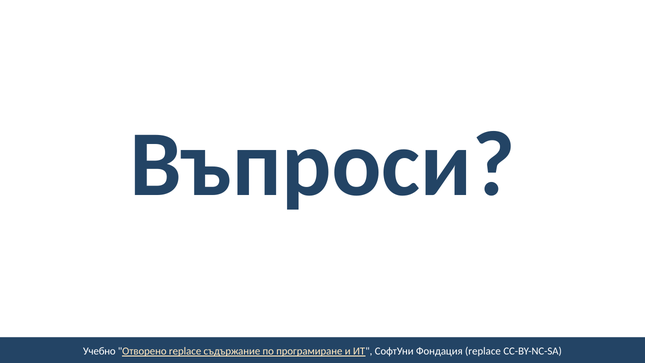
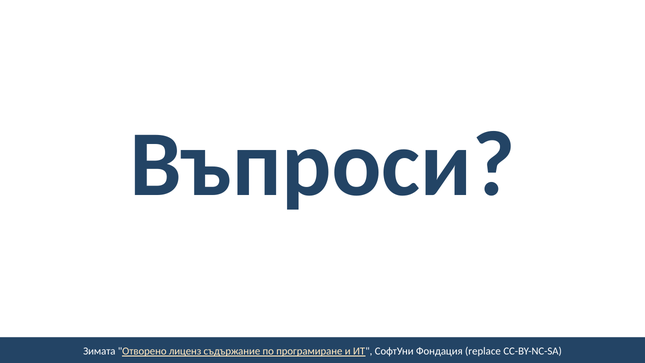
Учебно: Учебно -> Зимата
Отворено replace: replace -> лиценз
